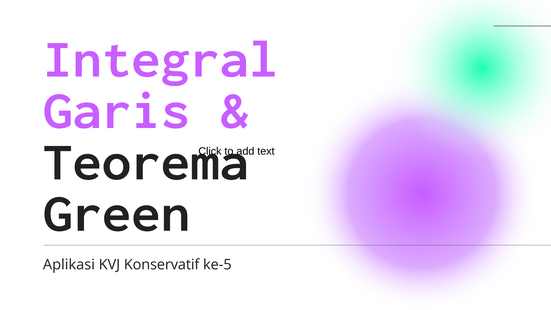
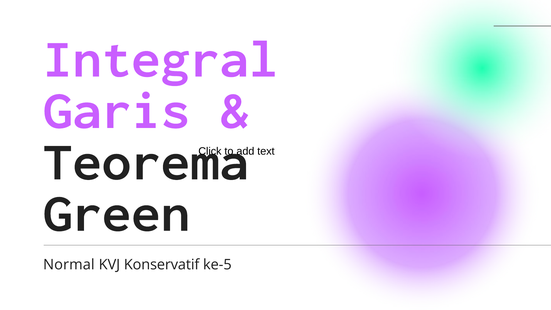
Aplikasi: Aplikasi -> Normal
